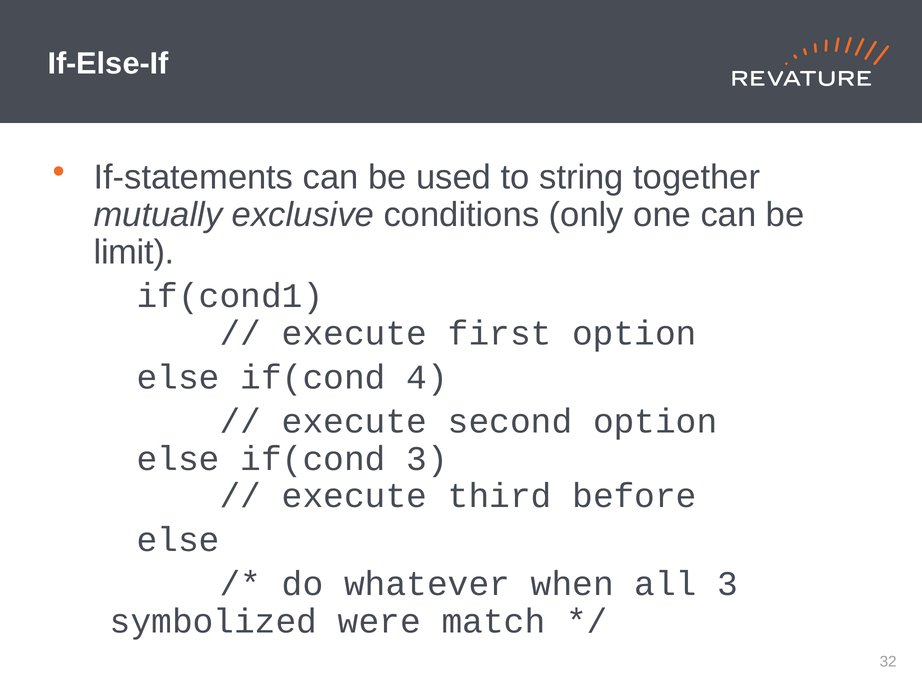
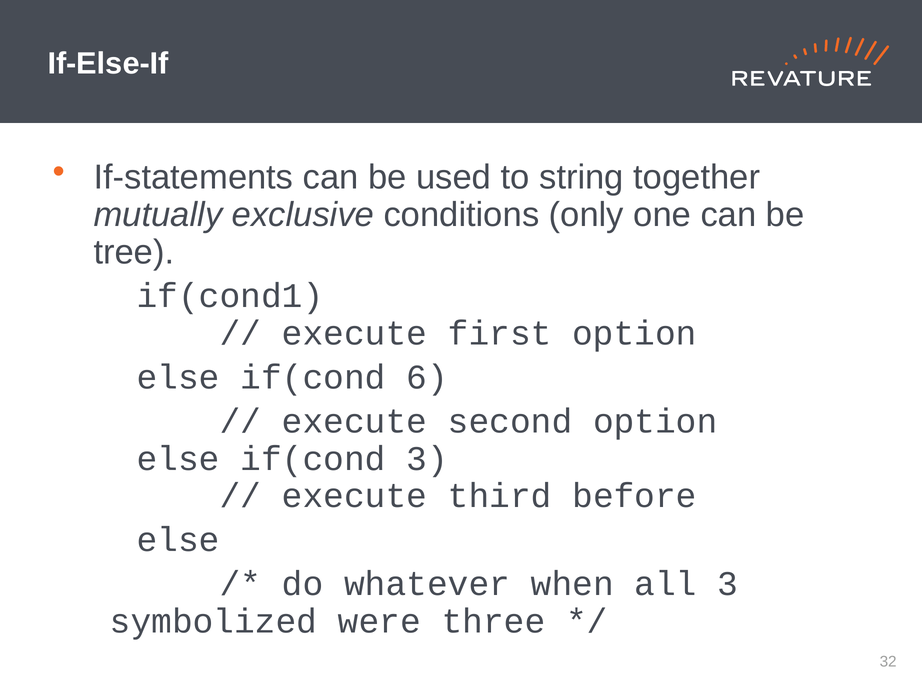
limit: limit -> tree
4: 4 -> 6
match: match -> three
